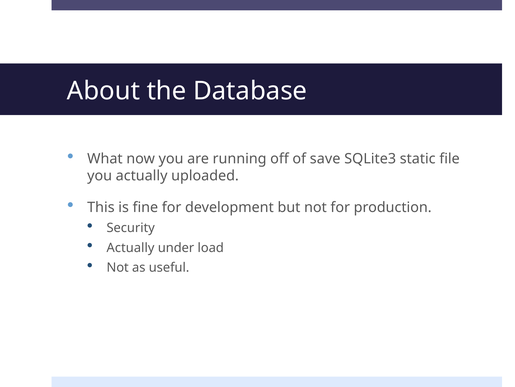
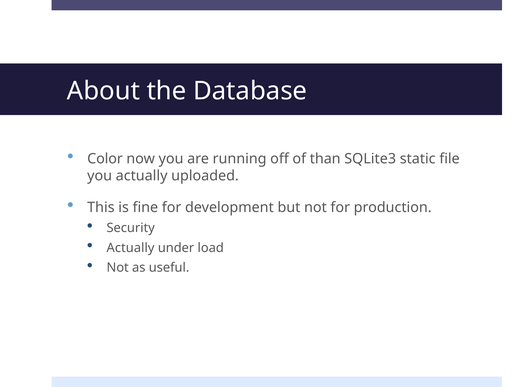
What: What -> Color
save: save -> than
